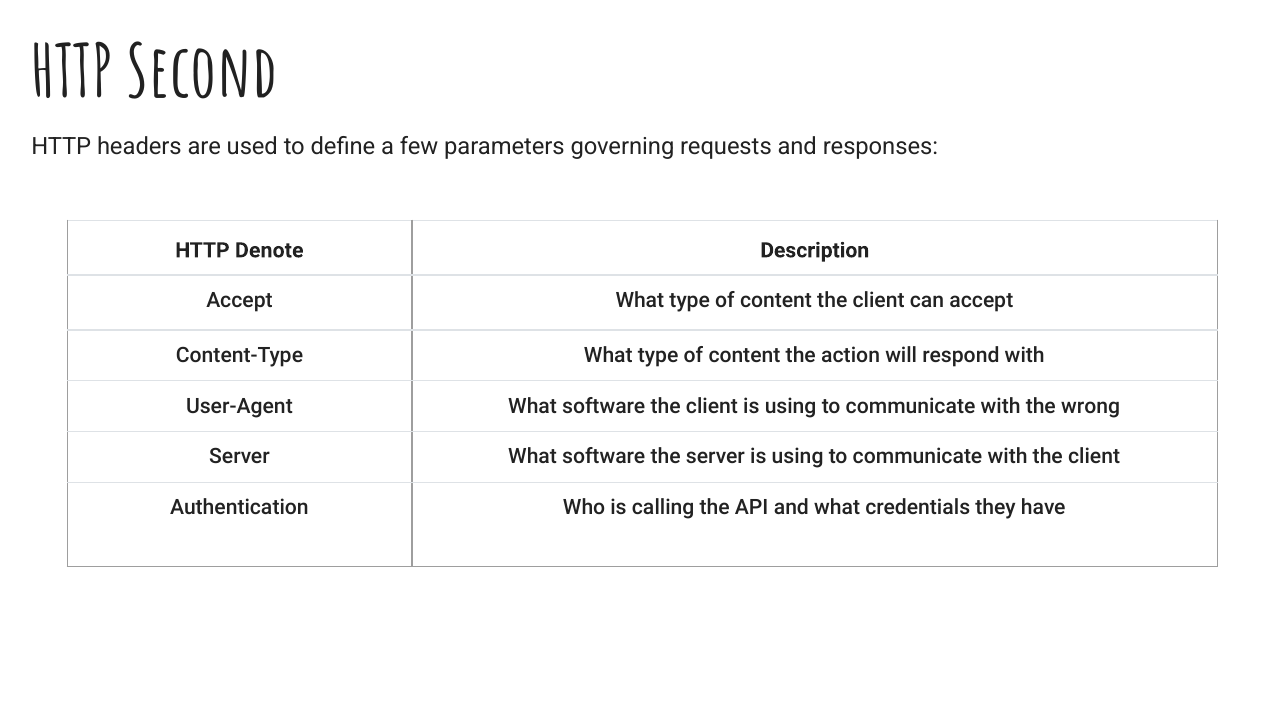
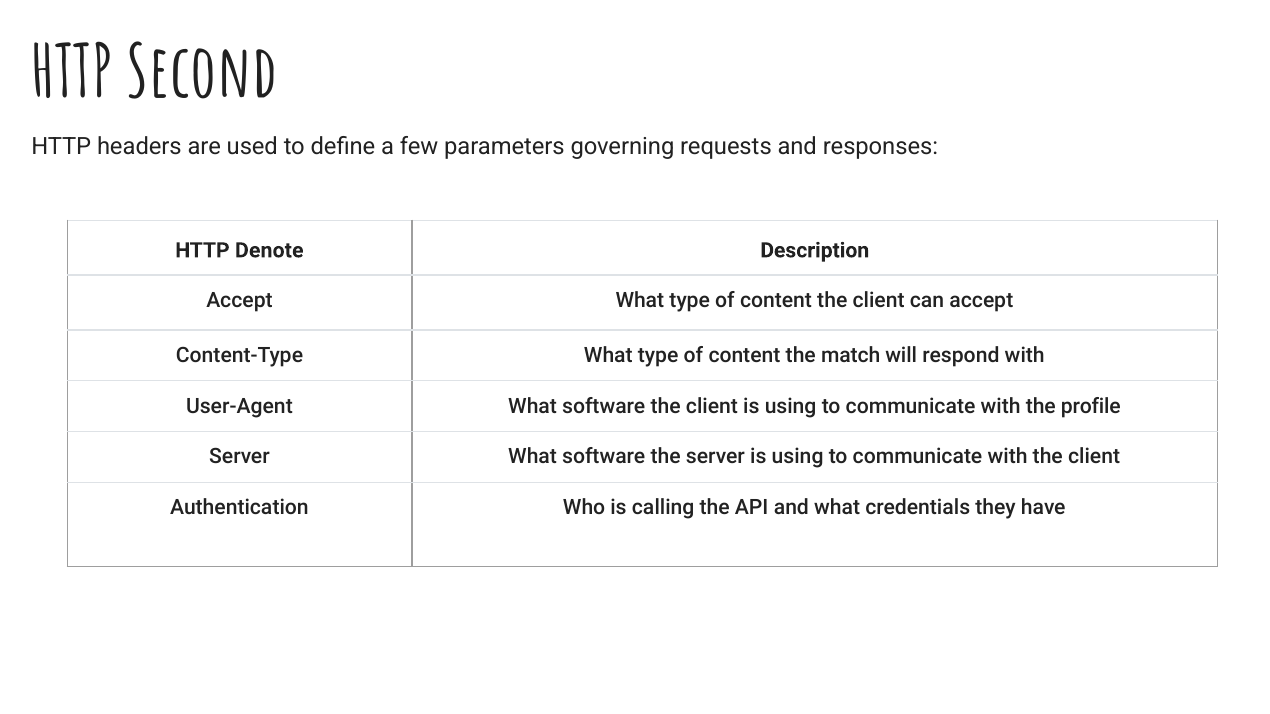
action: action -> match
wrong: wrong -> profile
